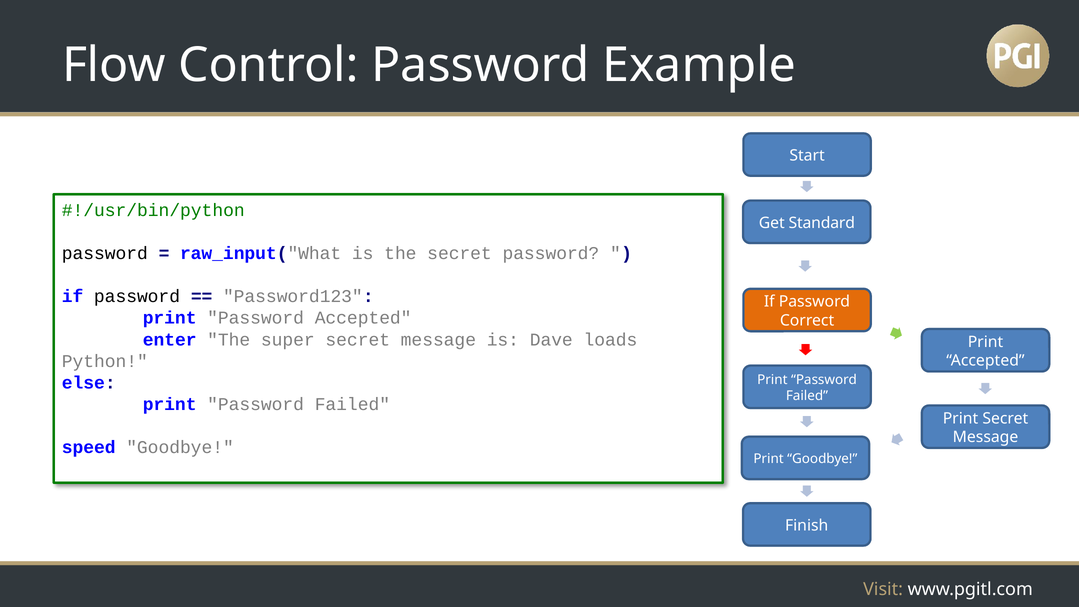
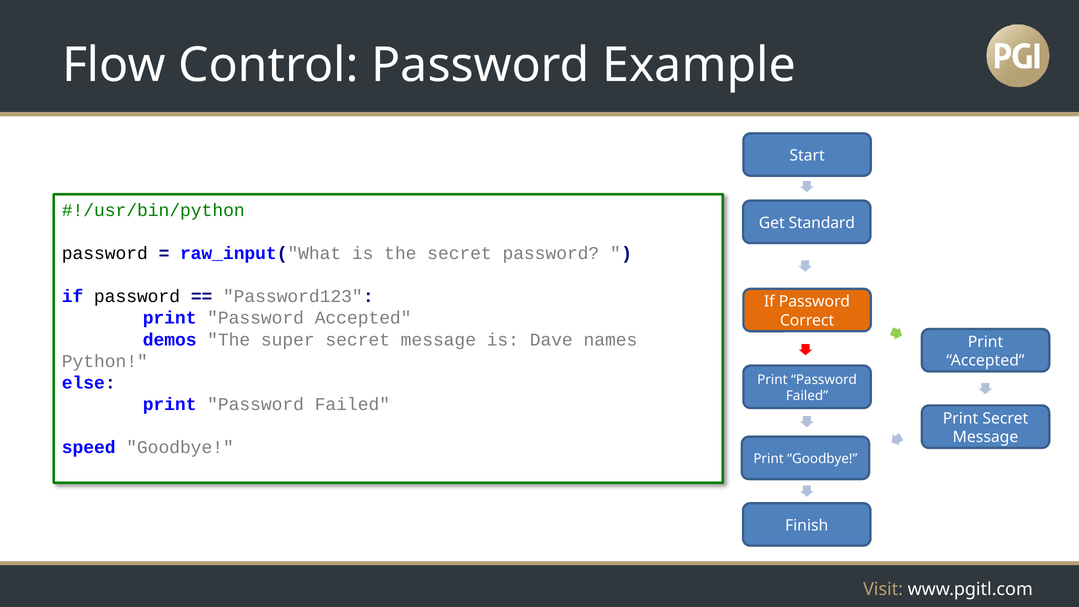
enter: enter -> demos
loads: loads -> names
